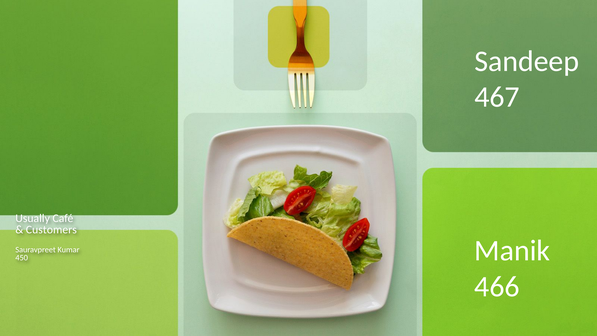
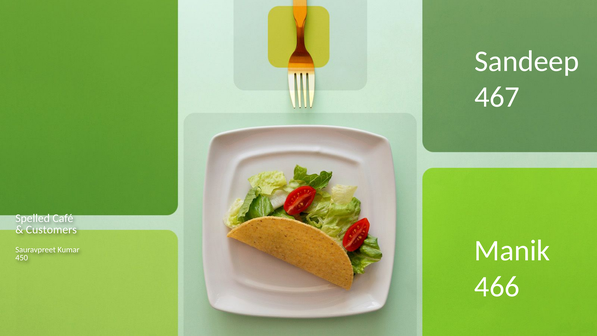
Usually: Usually -> Spelled
